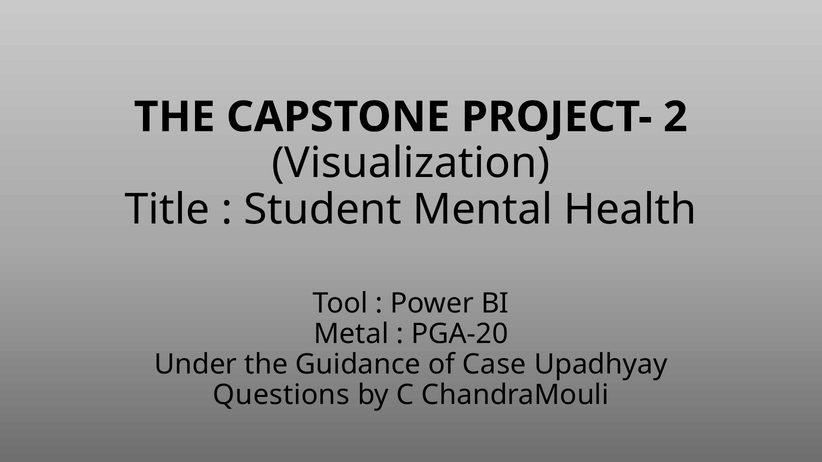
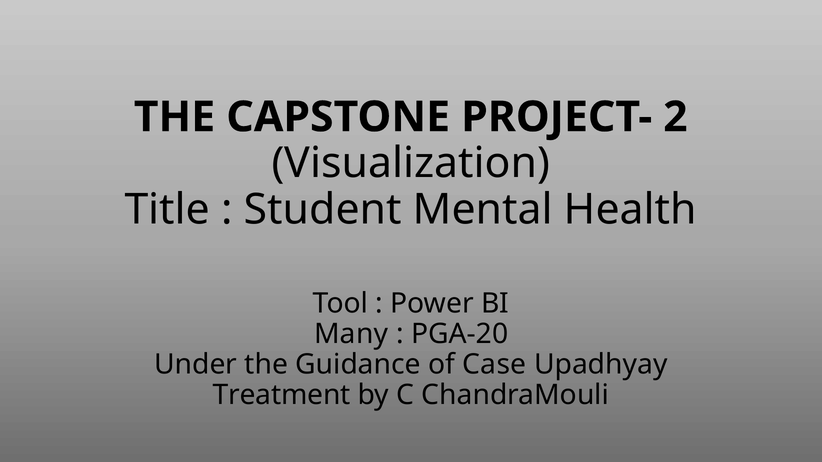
Metal: Metal -> Many
Questions: Questions -> Treatment
